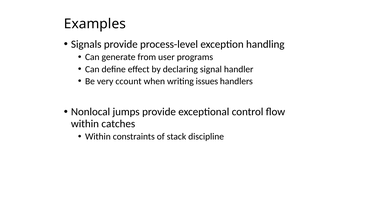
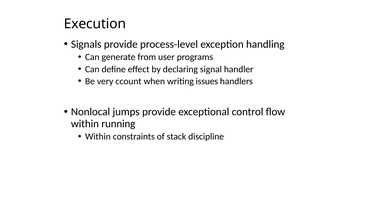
Examples: Examples -> Execution
catches: catches -> running
